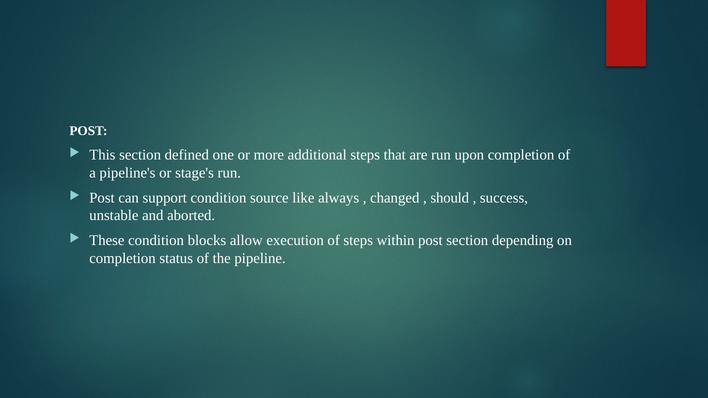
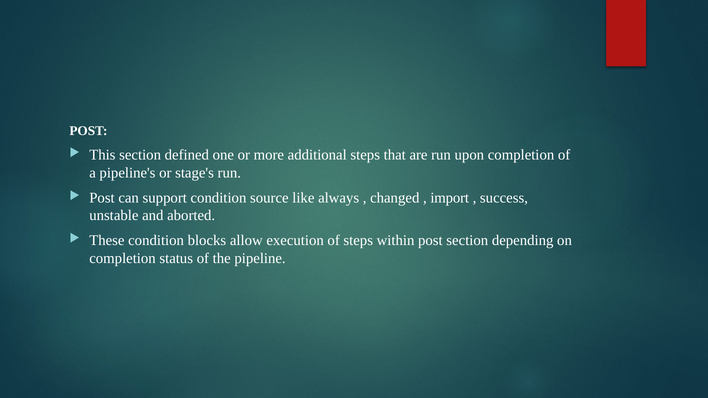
should: should -> import
